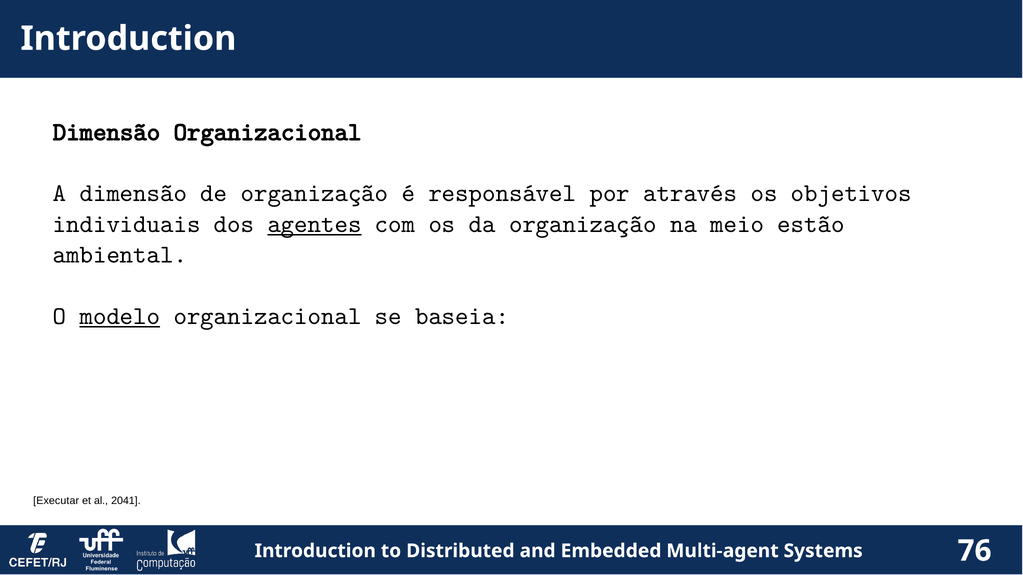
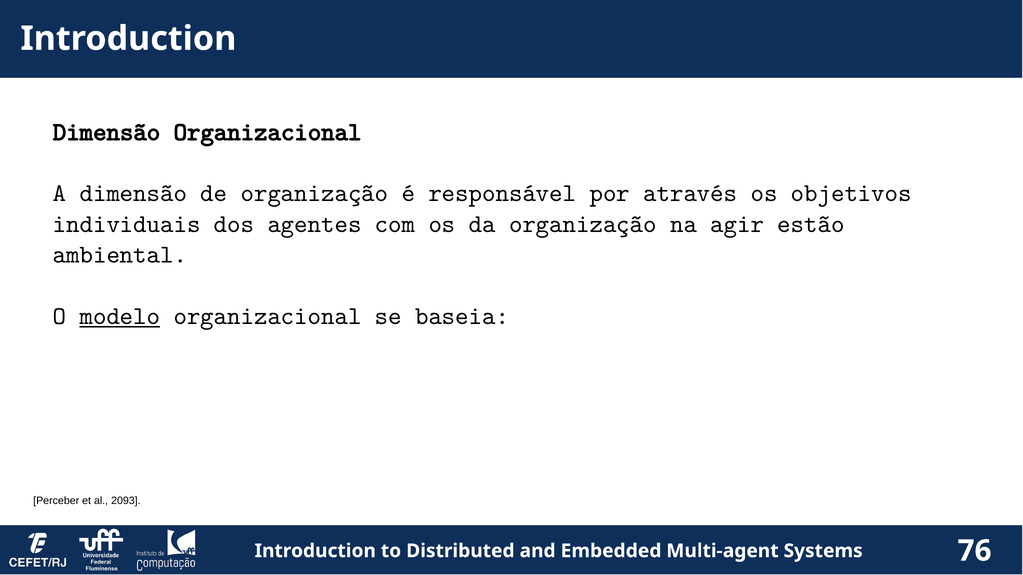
agentes underline: present -> none
meio: meio -> agir
Executar: Executar -> Perceber
2041: 2041 -> 2093
